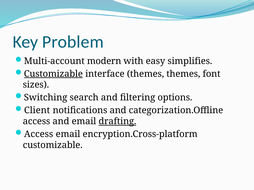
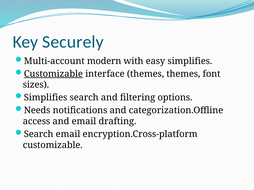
Problem: Problem -> Securely
Switching at (46, 98): Switching -> Simplifies
Client: Client -> Needs
drafting underline: present -> none
Access at (39, 134): Access -> Search
